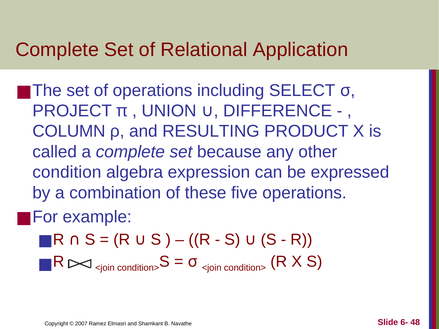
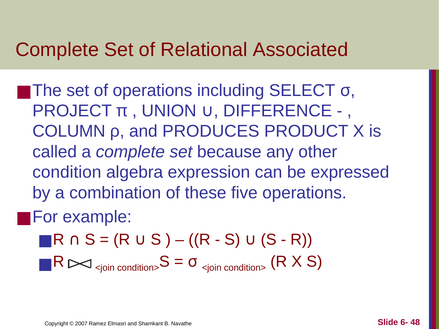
Application: Application -> Associated
RESULTING: RESULTING -> PRODUCES
